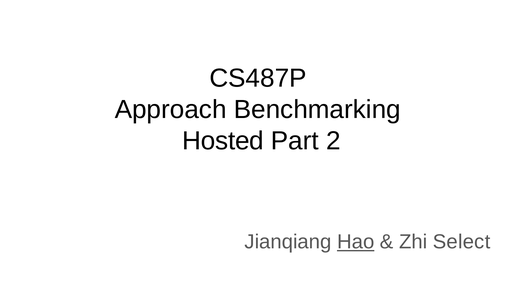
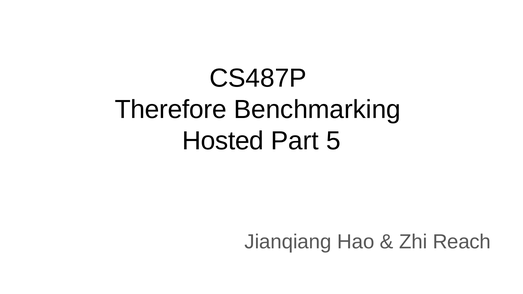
Approach: Approach -> Therefore
2: 2 -> 5
Hao underline: present -> none
Select: Select -> Reach
